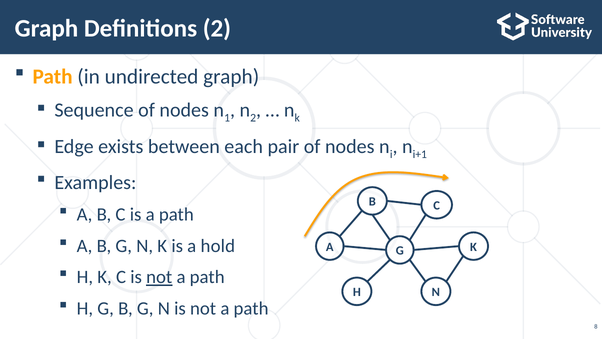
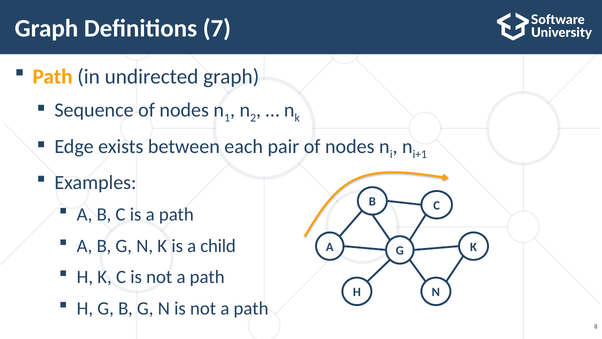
Definitions 2: 2 -> 7
hold: hold -> child
not at (159, 277) underline: present -> none
